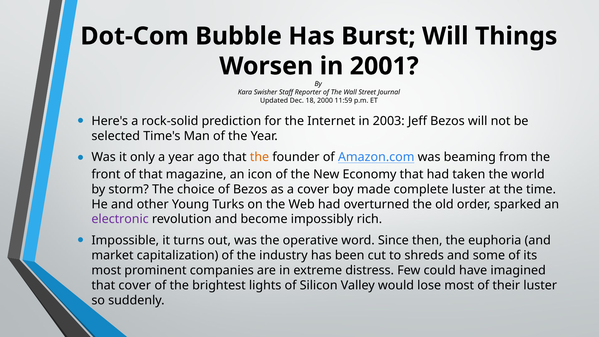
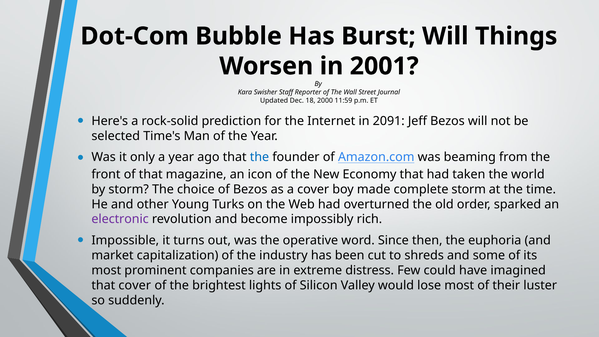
2003: 2003 -> 2091
the at (259, 157) colour: orange -> blue
complete luster: luster -> storm
